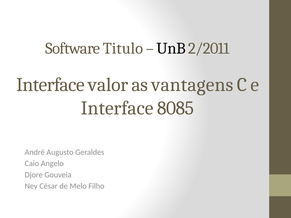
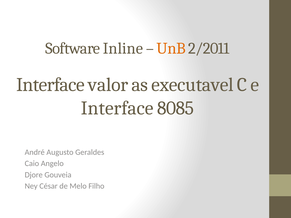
Titulo: Titulo -> Inline
UnB colour: black -> orange
vantagens: vantagens -> executavel
